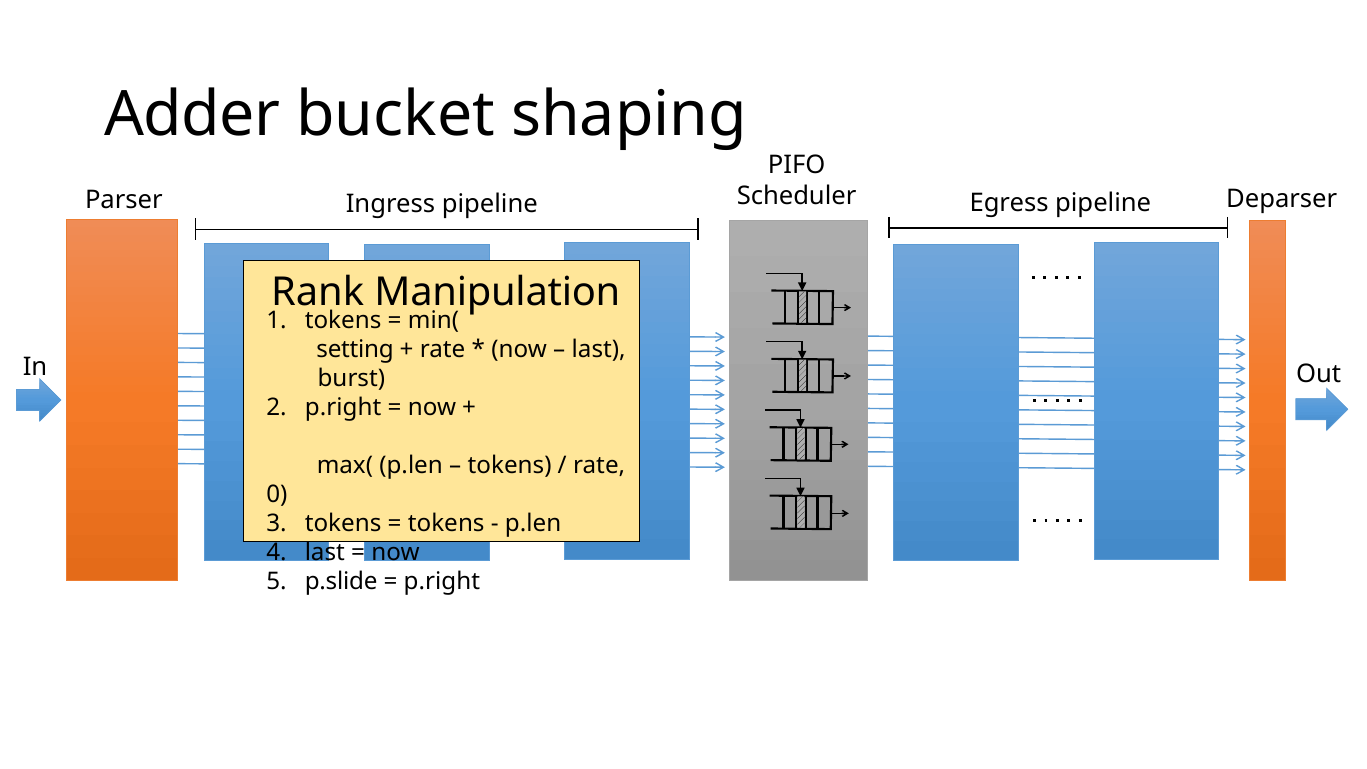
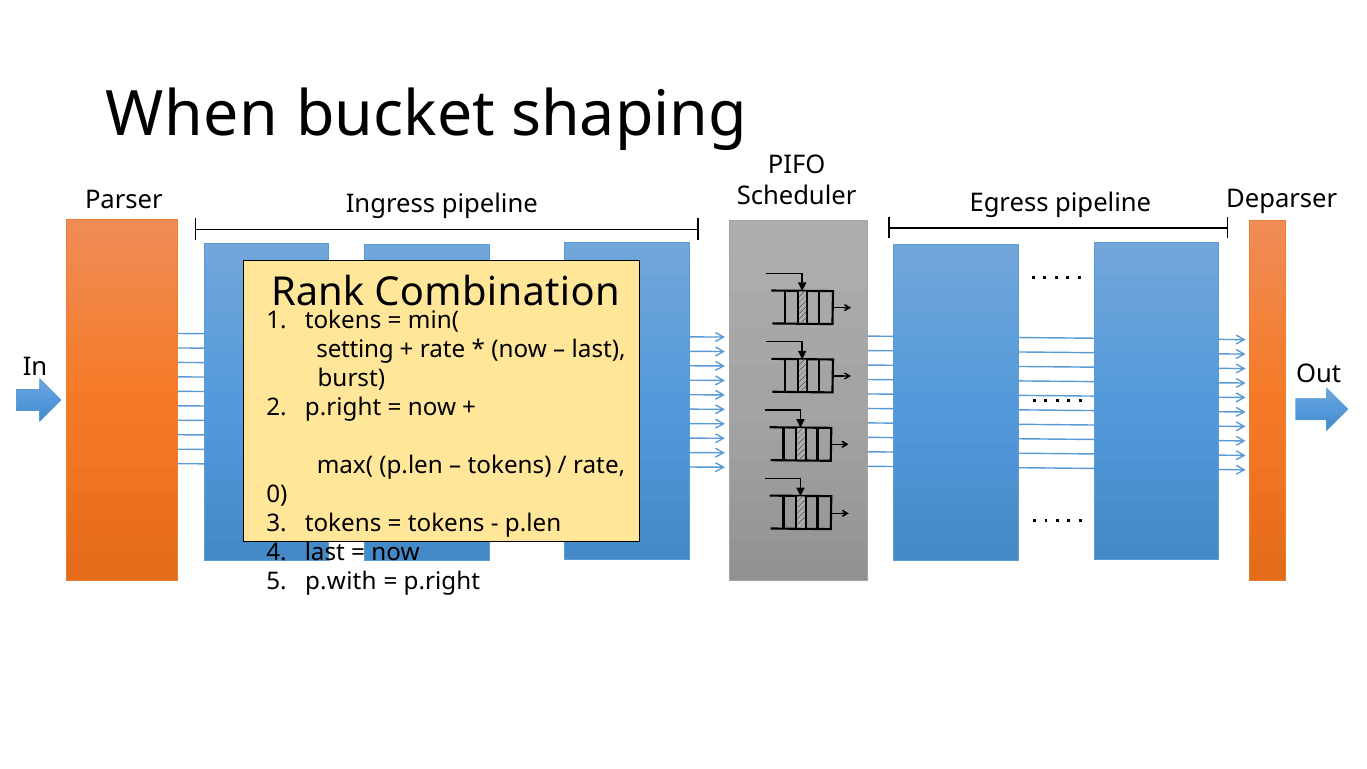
Adder: Adder -> When
Manipulation: Manipulation -> Combination
p.slide: p.slide -> p.with
